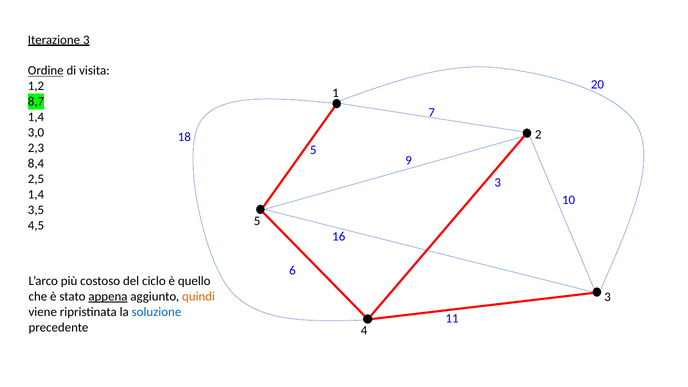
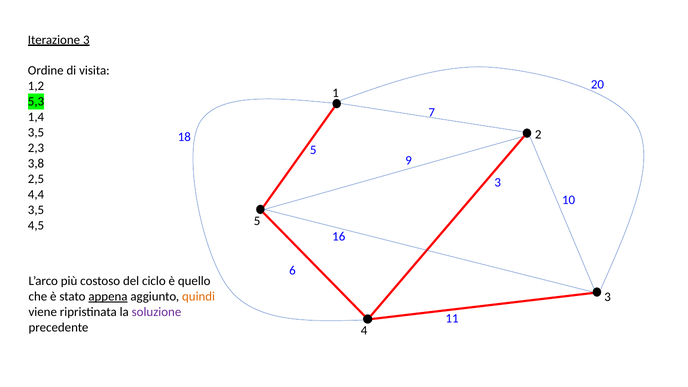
Ordine underline: present -> none
8,7: 8,7 -> 5,3
3,0 at (36, 133): 3,0 -> 3,5
8,4: 8,4 -> 3,8
1,4 at (36, 195): 1,4 -> 4,4
soluzione colour: blue -> purple
